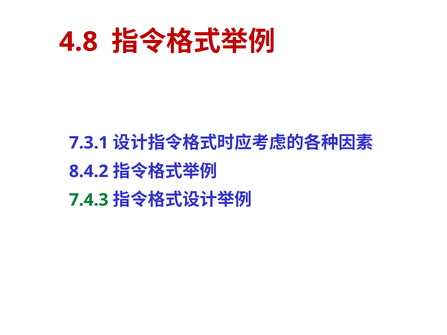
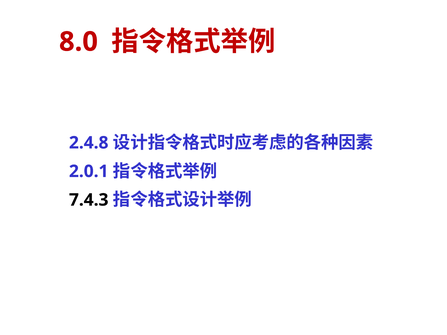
4.8: 4.8 -> 8.0
7.3.1: 7.3.1 -> 2.4.8
8.4.2: 8.4.2 -> 2.0.1
7.4.3 colour: green -> black
